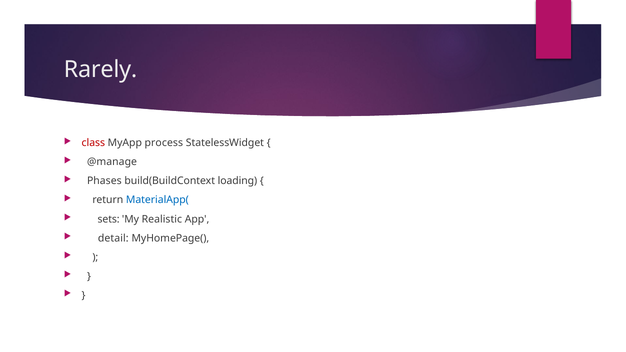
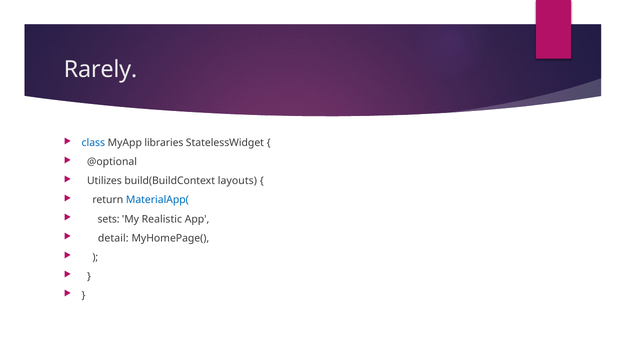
class colour: red -> blue
process: process -> libraries
@manage: @manage -> @optional
Phases: Phases -> Utilizes
loading: loading -> layouts
